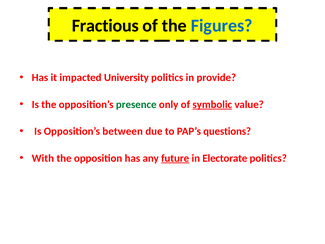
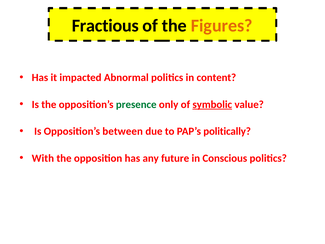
Figures colour: blue -> orange
University: University -> Abnormal
provide: provide -> content
questions: questions -> politically
future underline: present -> none
Electorate: Electorate -> Conscious
